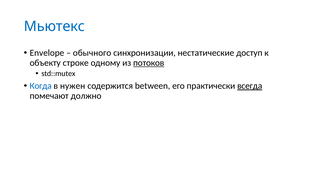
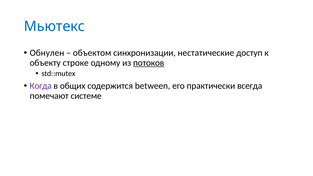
Envelope: Envelope -> Обнулен
обычного: обычного -> объектом
Когда colour: blue -> purple
нужен: нужен -> общих
всегда underline: present -> none
должно: должно -> системе
